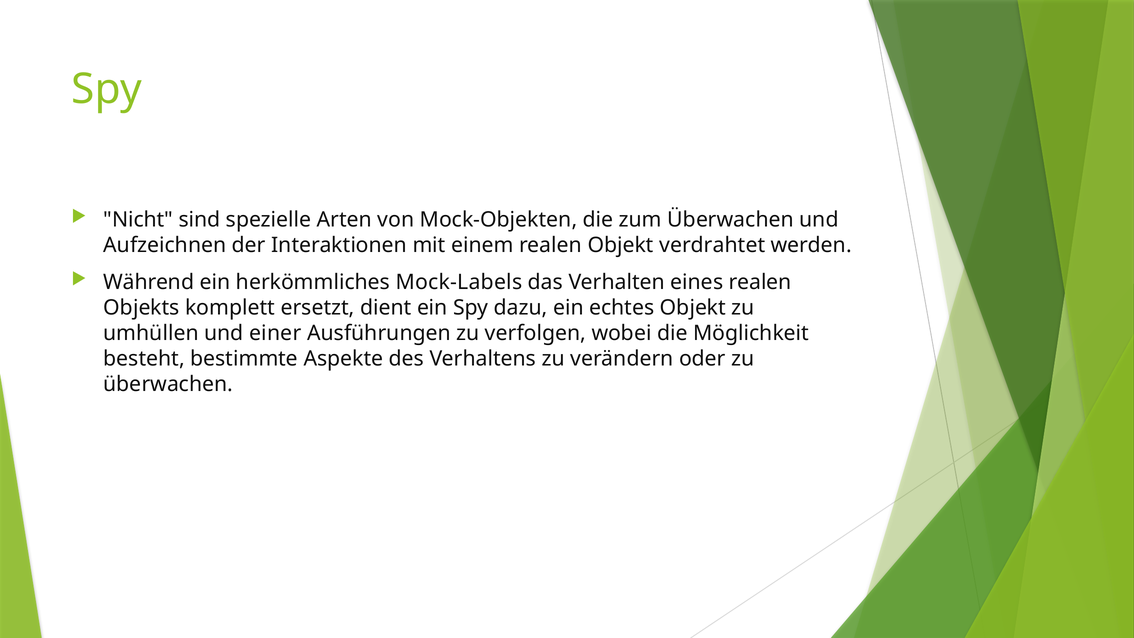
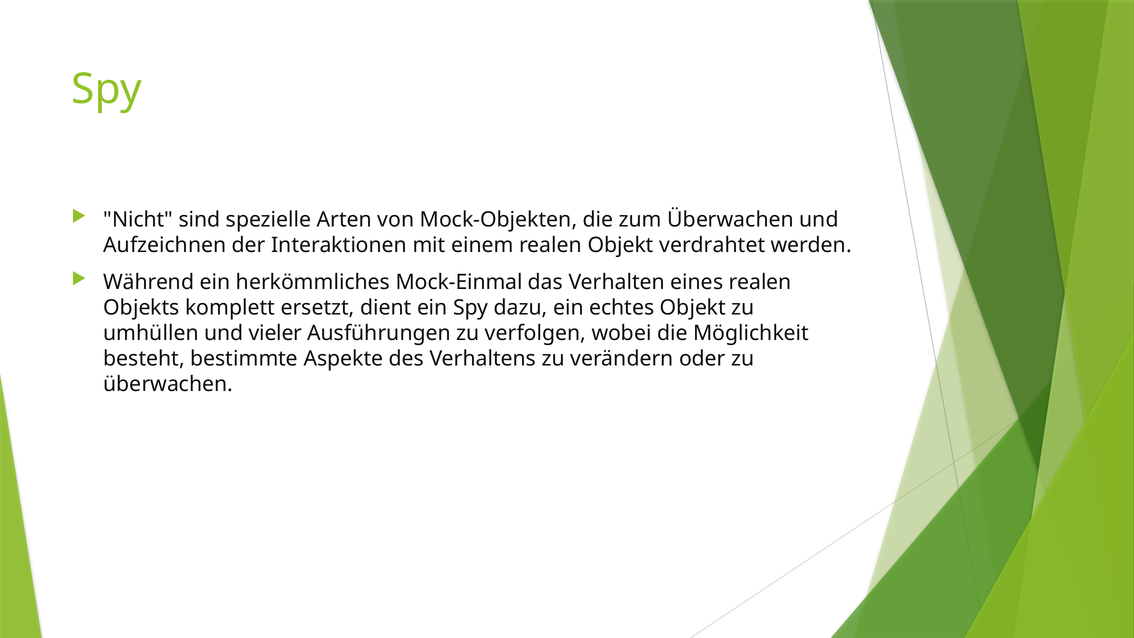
Mock-Labels: Mock-Labels -> Mock-Einmal
einer: einer -> vieler
